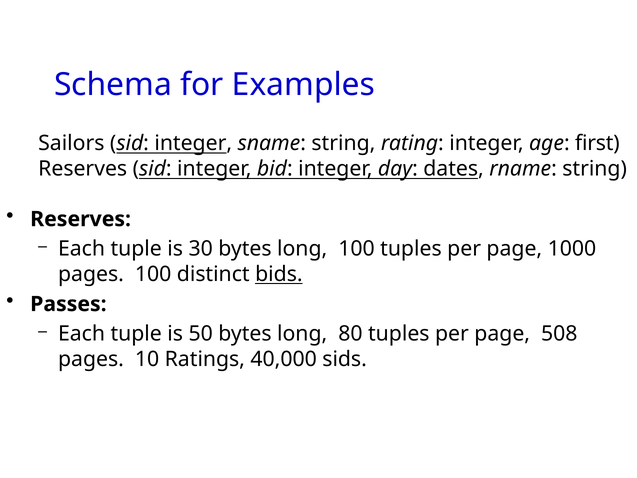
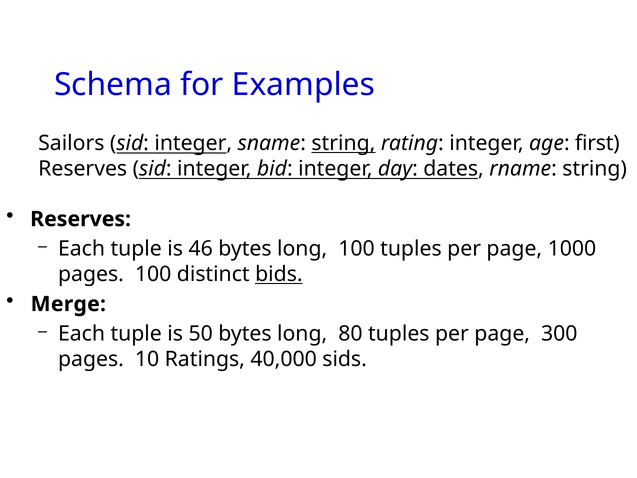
string at (343, 143) underline: none -> present
30: 30 -> 46
Passes: Passes -> Merge
508: 508 -> 300
